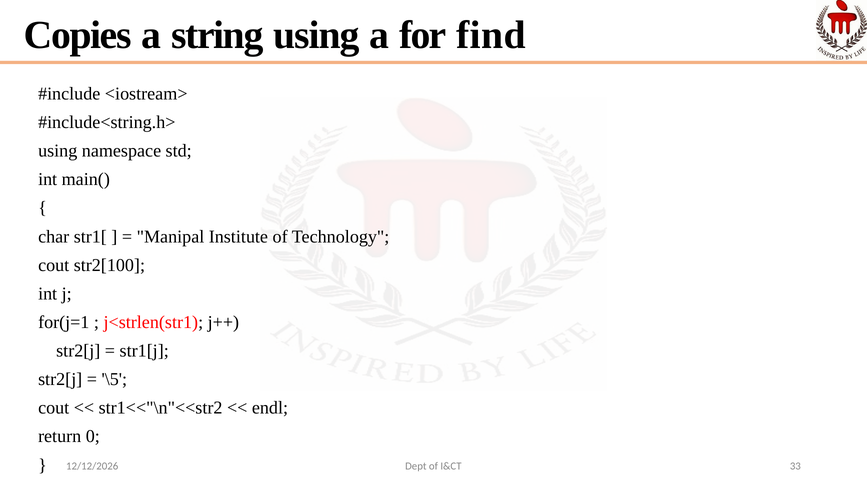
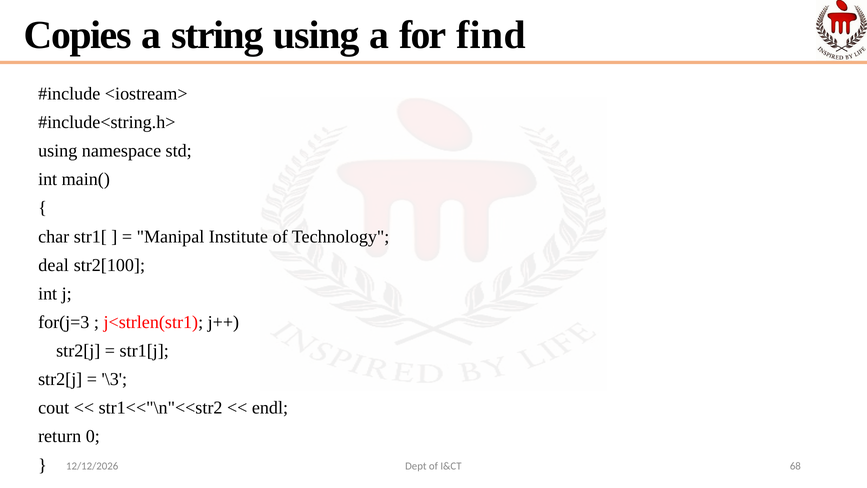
cout at (54, 265): cout -> deal
for(j=1: for(j=1 -> for(j=3
\5: \5 -> \3
33: 33 -> 68
